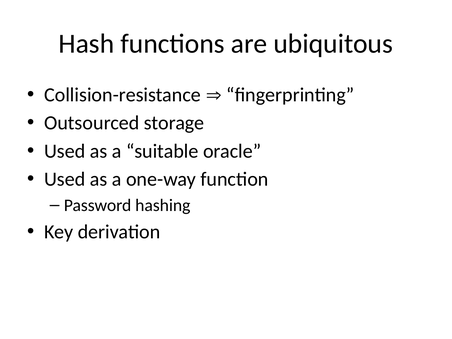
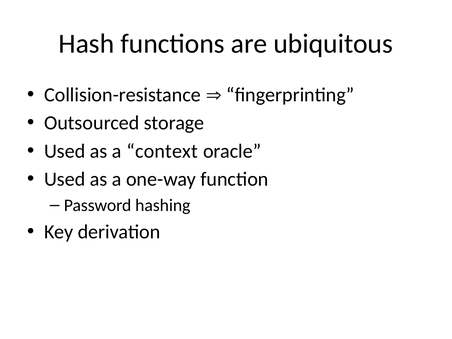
suitable: suitable -> context
